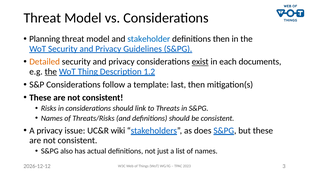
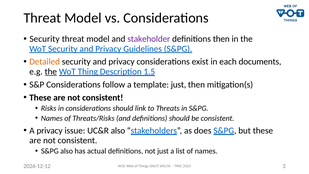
Planning at (45, 39): Planning -> Security
stakeholder colour: blue -> purple
exist underline: present -> none
1.2: 1.2 -> 1.5
template last: last -> just
UC&R wiki: wiki -> also
